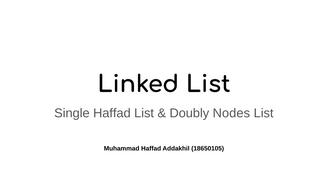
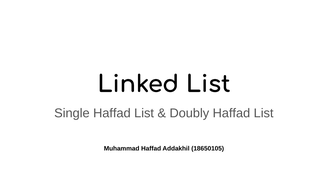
Doubly Nodes: Nodes -> Haffad
